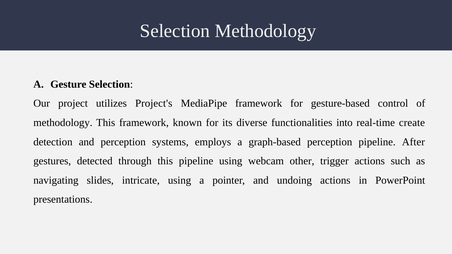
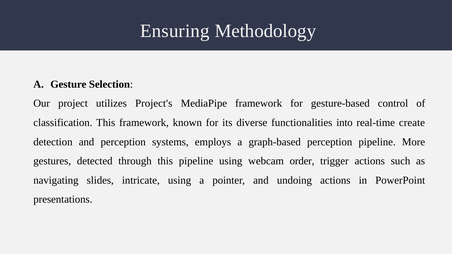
Selection at (175, 31): Selection -> Ensuring
methodology at (63, 123): methodology -> classification
After: After -> More
other: other -> order
